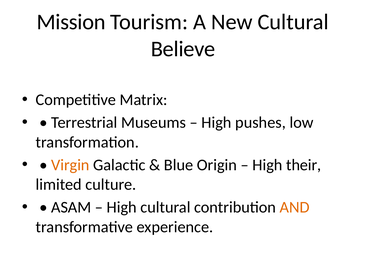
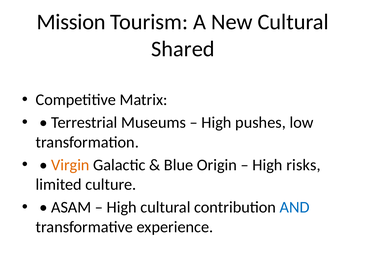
Believe: Believe -> Shared
their: their -> risks
AND colour: orange -> blue
